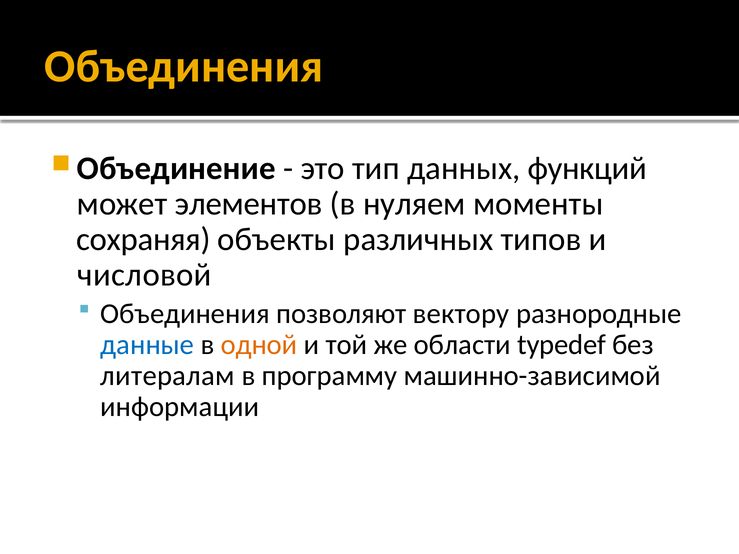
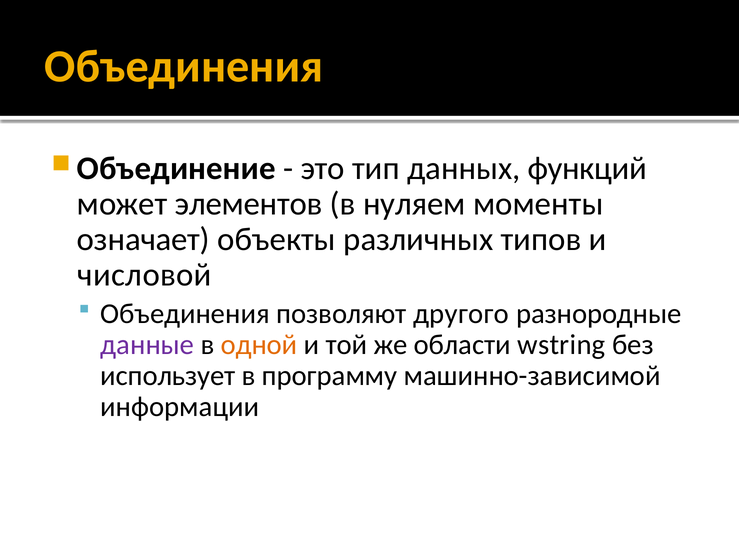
сохраняя: сохраняя -> означает
вектору: вектору -> другого
данные colour: blue -> purple
typedef: typedef -> wstring
литералам: литералам -> использует
